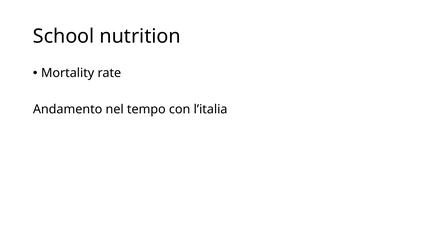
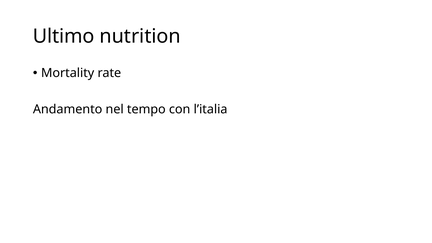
School: School -> Ultimo
